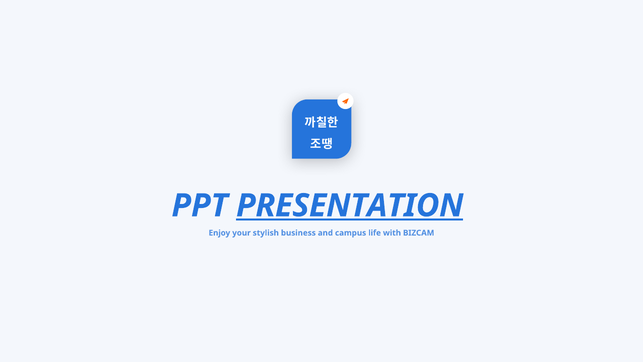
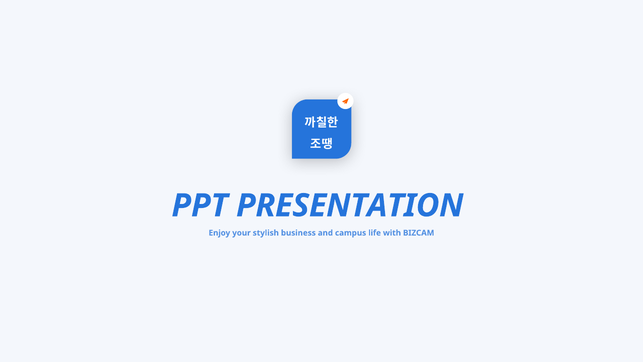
PRESENTATION underline: present -> none
